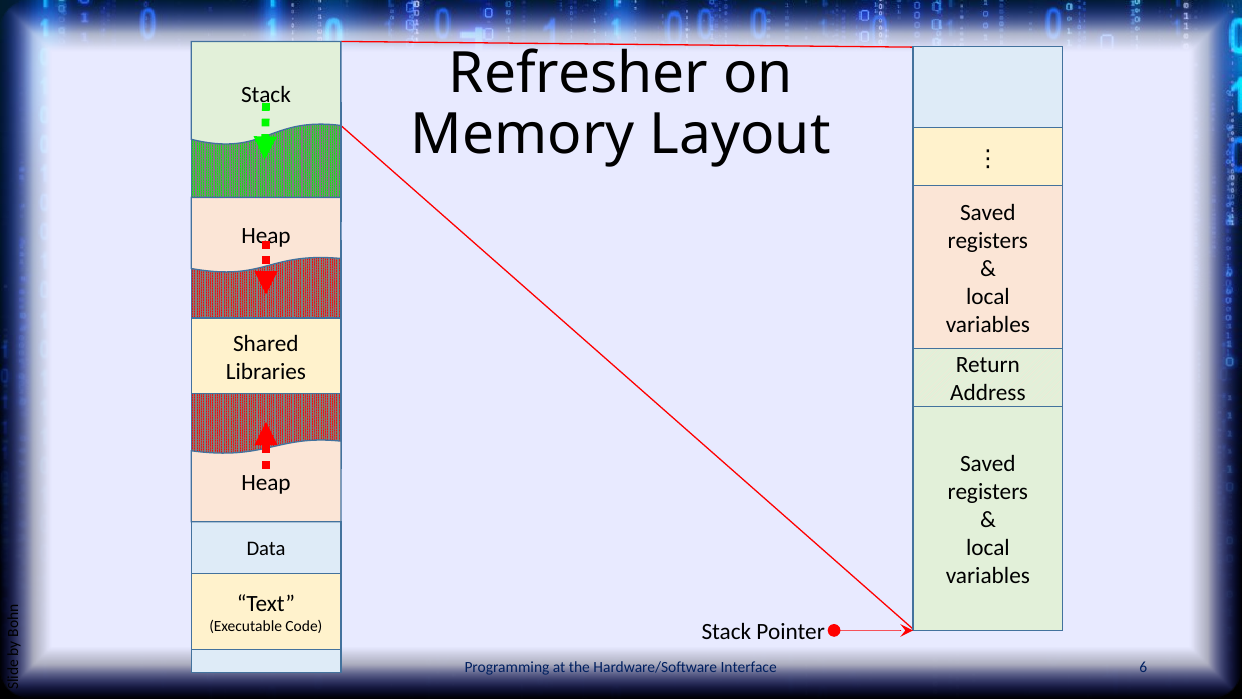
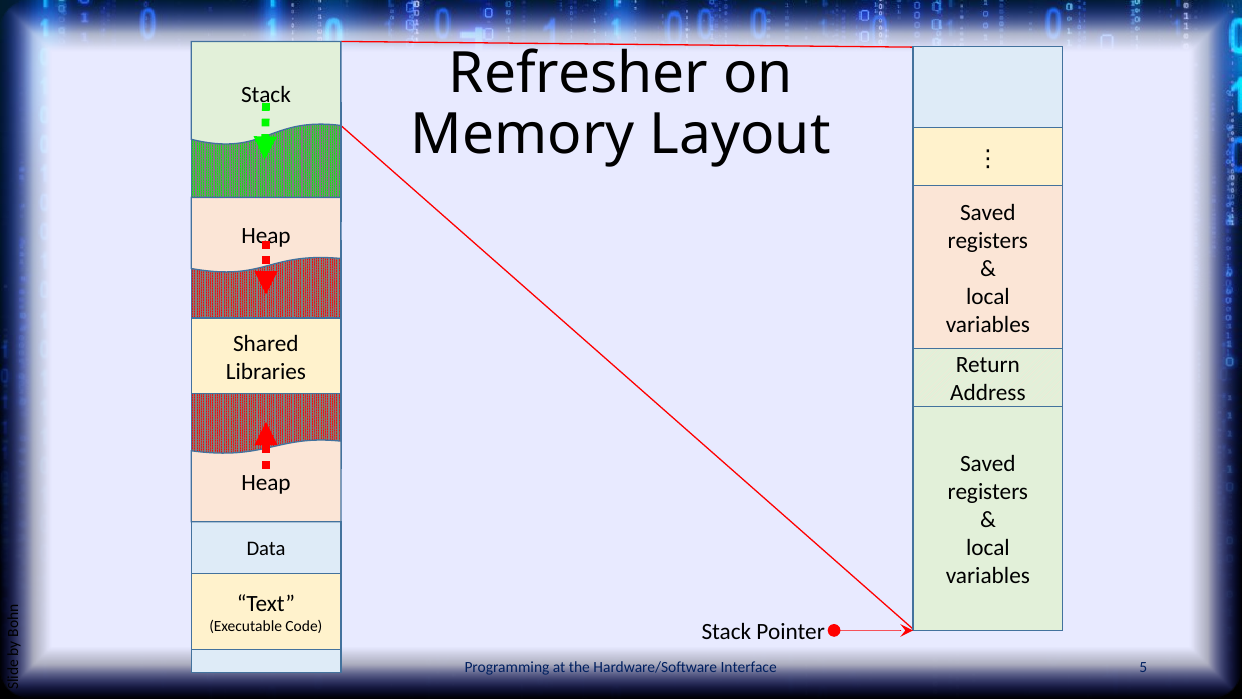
6: 6 -> 5
